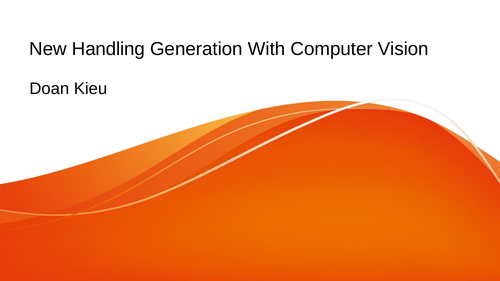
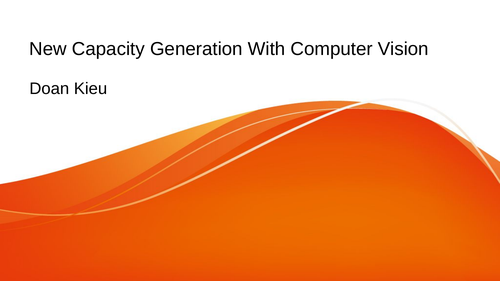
Handling: Handling -> Capacity
